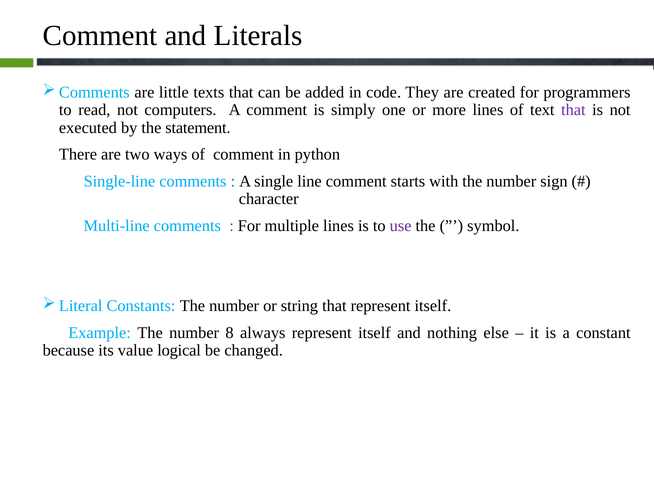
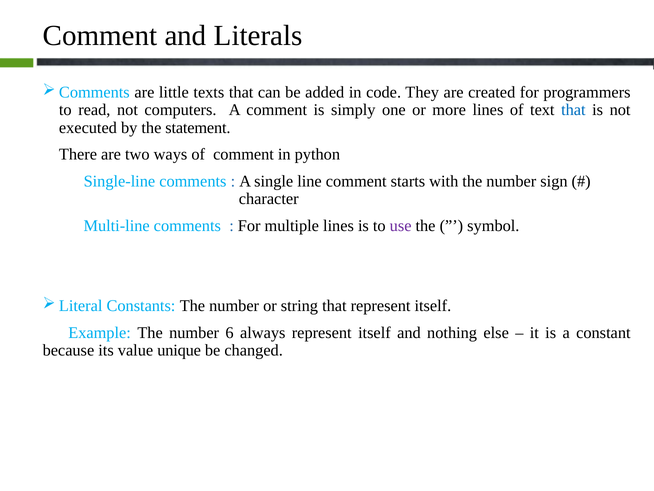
that at (573, 110) colour: purple -> blue
8: 8 -> 6
logical: logical -> unique
